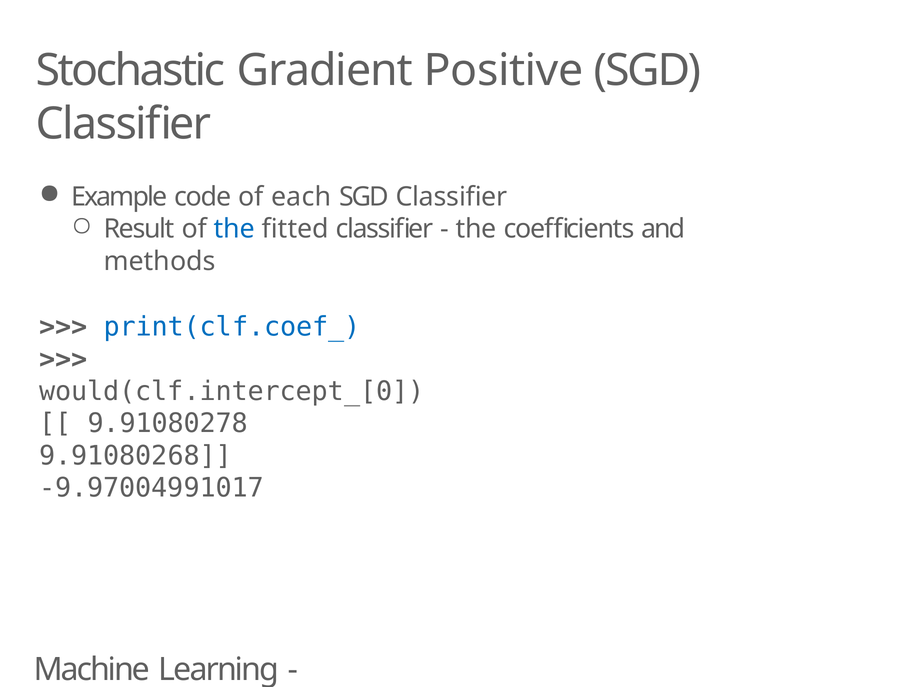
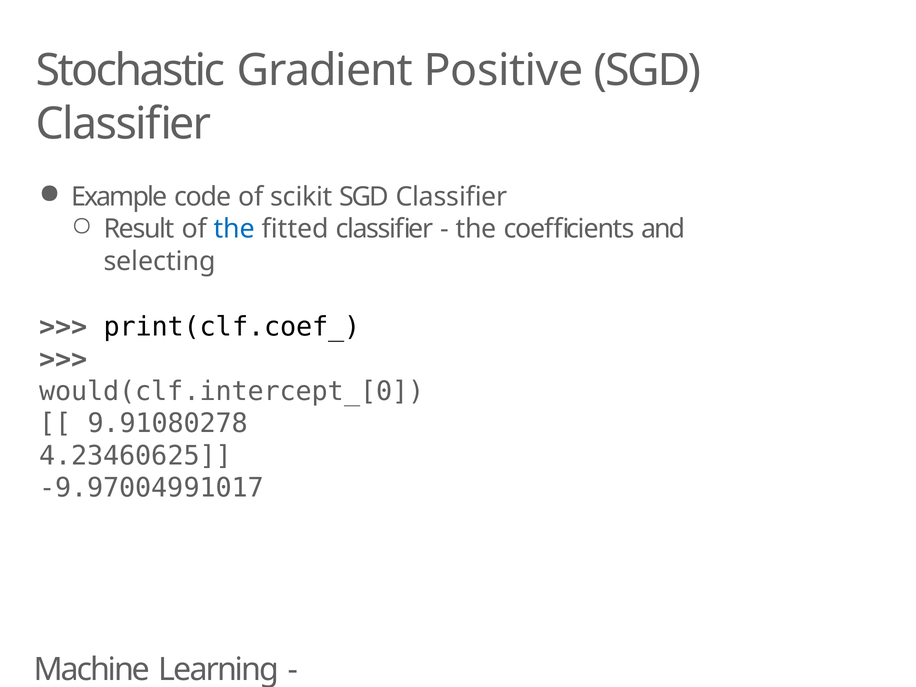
each: each -> scikit
methods: methods -> selecting
print(clf.coef_ colour: blue -> black
9.91080268: 9.91080268 -> 4.23460625
